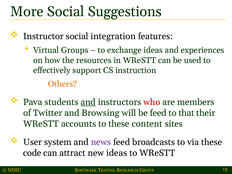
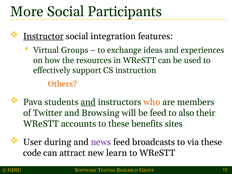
Suggestions: Suggestions -> Participants
Instructor underline: none -> present
who colour: red -> orange
that: that -> also
content: content -> benefits
system: system -> during
new ideas: ideas -> learn
